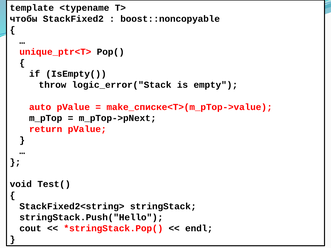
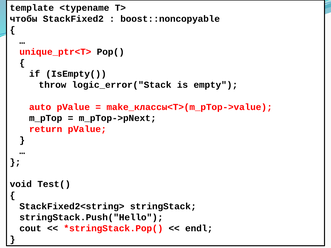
make_списке<T>(m_pTop->value: make_списке<T>(m_pTop->value -> make_классы<T>(m_pTop->value
